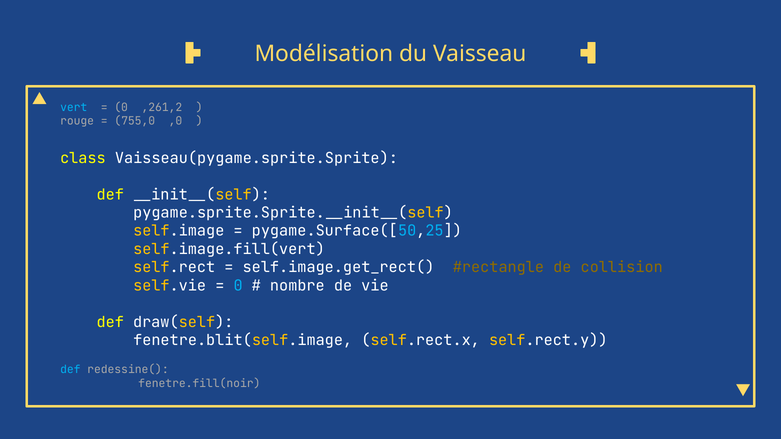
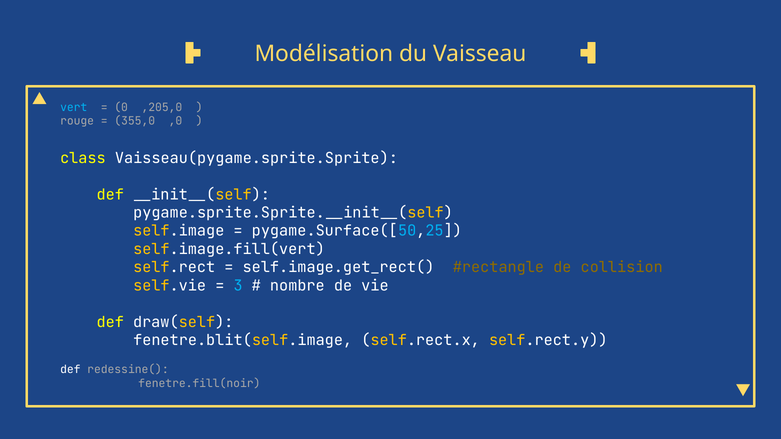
,261,2: ,261,2 -> ,205,0
755,0: 755,0 -> 355,0
0 at (238, 286): 0 -> 3
def at (70, 370) colour: light blue -> white
